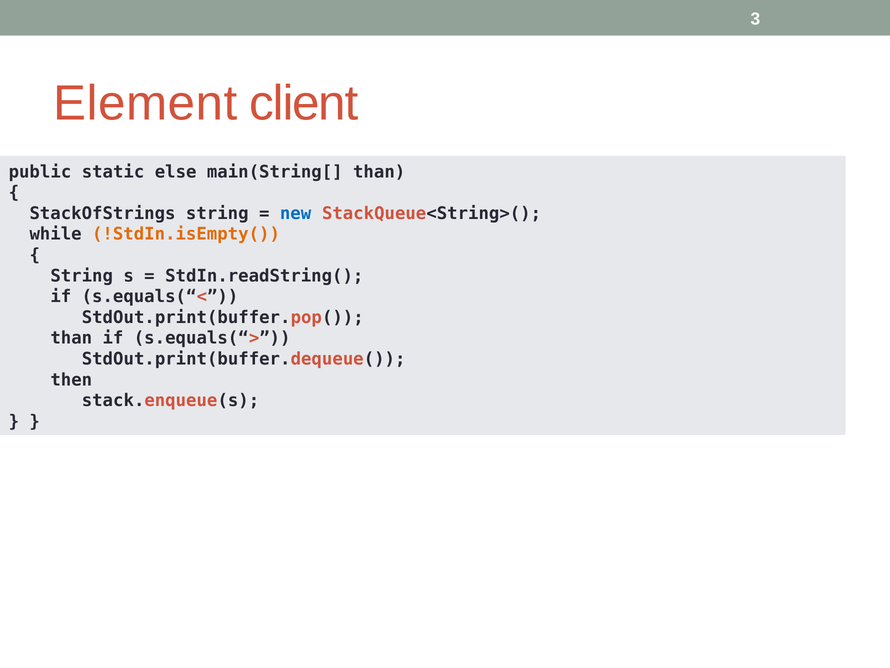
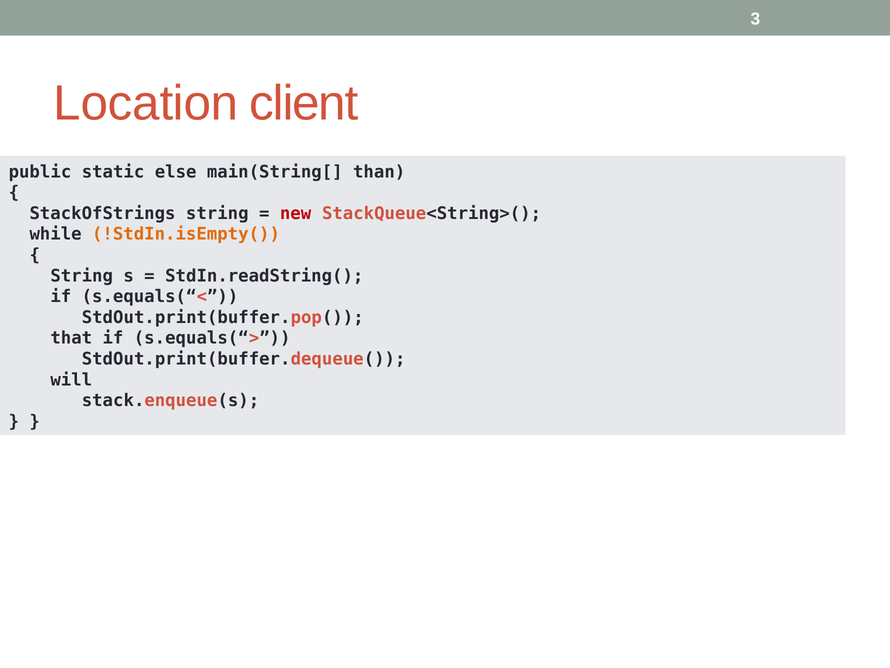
Element: Element -> Location
new colour: blue -> red
than at (71, 338): than -> that
then: then -> will
